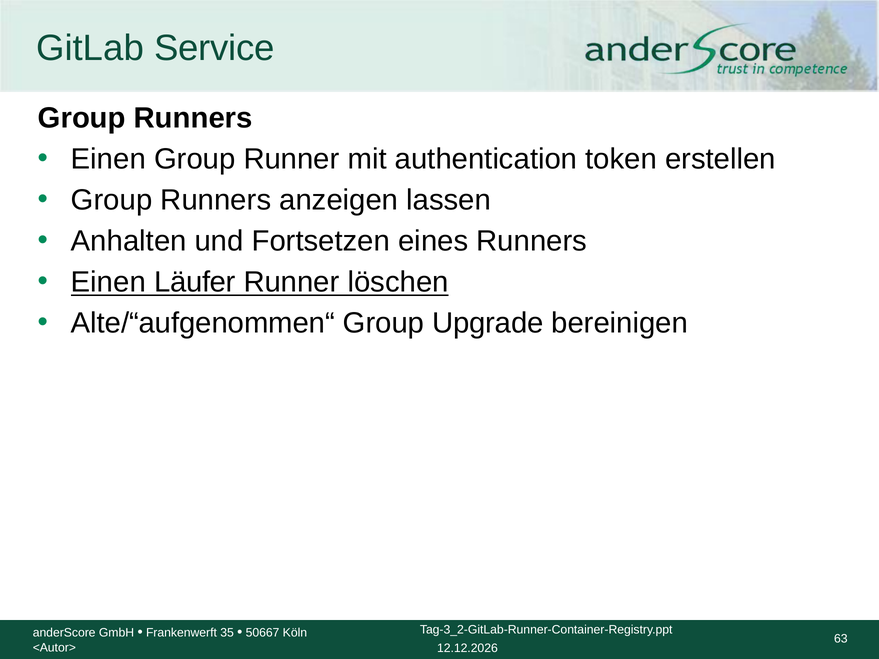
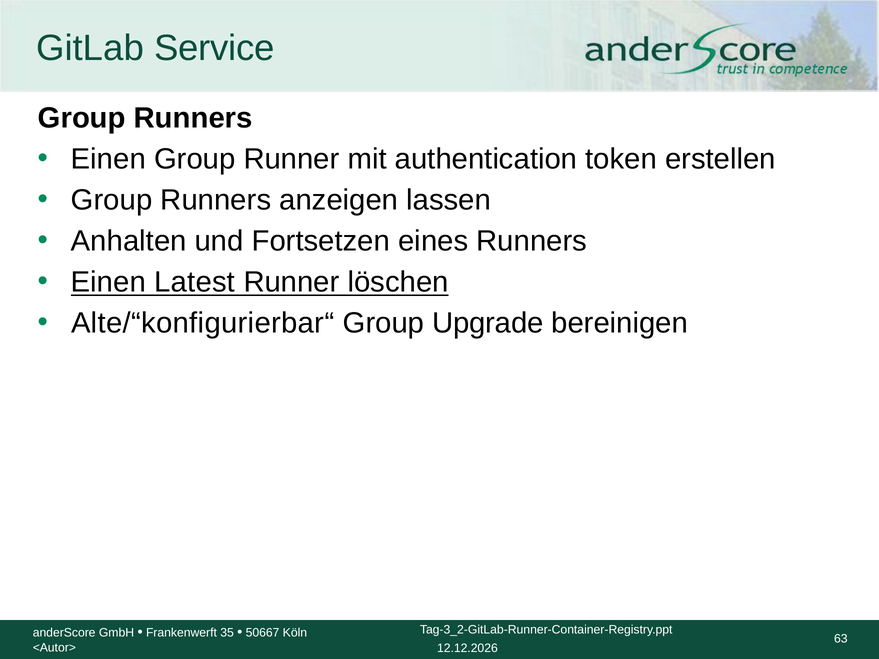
Läufer: Läufer -> Latest
Alte/“aufgenommen“: Alte/“aufgenommen“ -> Alte/“konfigurierbar“
